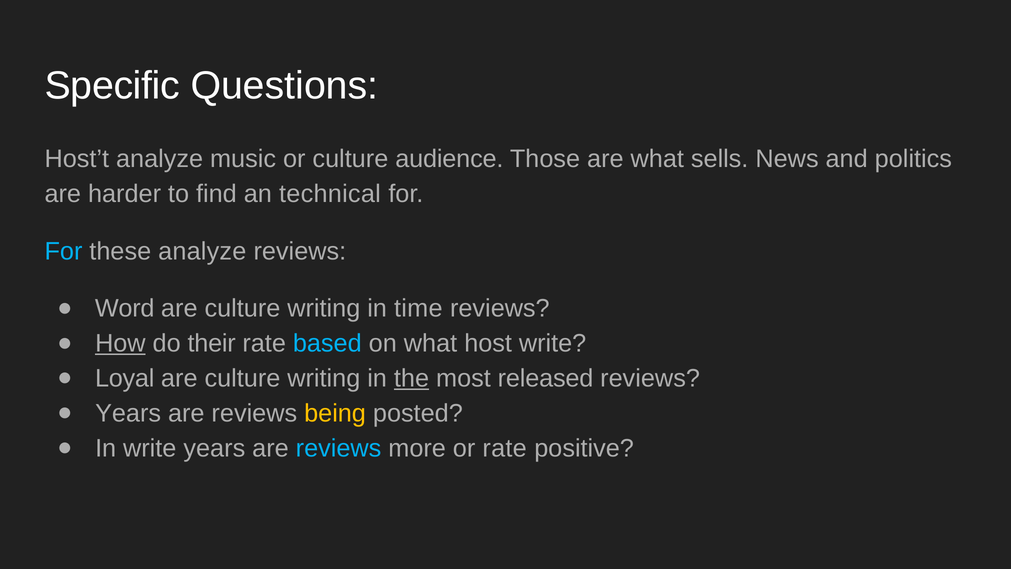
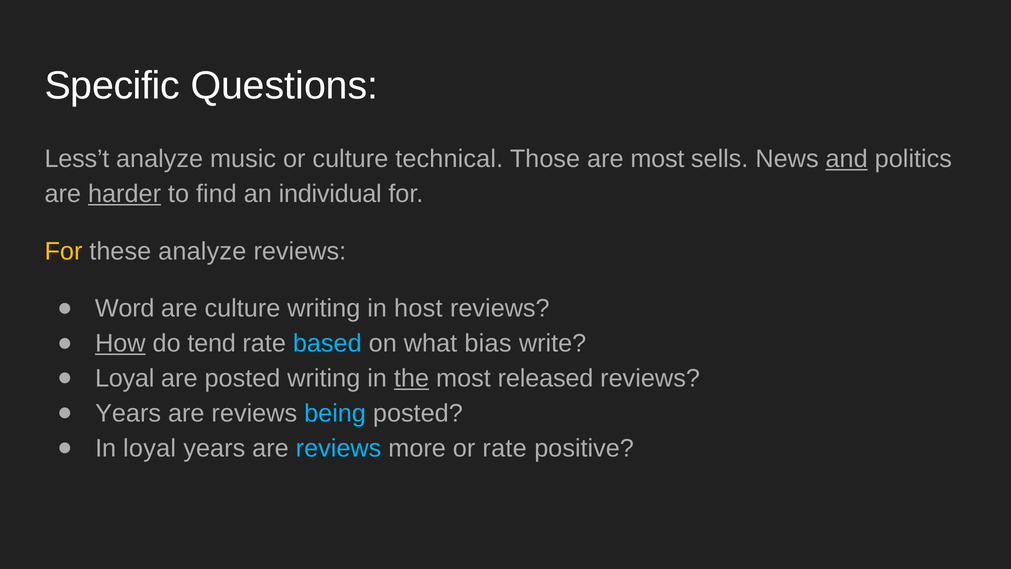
Host’t: Host’t -> Less’t
audience: audience -> technical
are what: what -> most
and underline: none -> present
harder underline: none -> present
technical: technical -> individual
For at (64, 251) colour: light blue -> yellow
time: time -> host
their: their -> tend
host: host -> bias
culture at (242, 378): culture -> posted
being colour: yellow -> light blue
In write: write -> loyal
